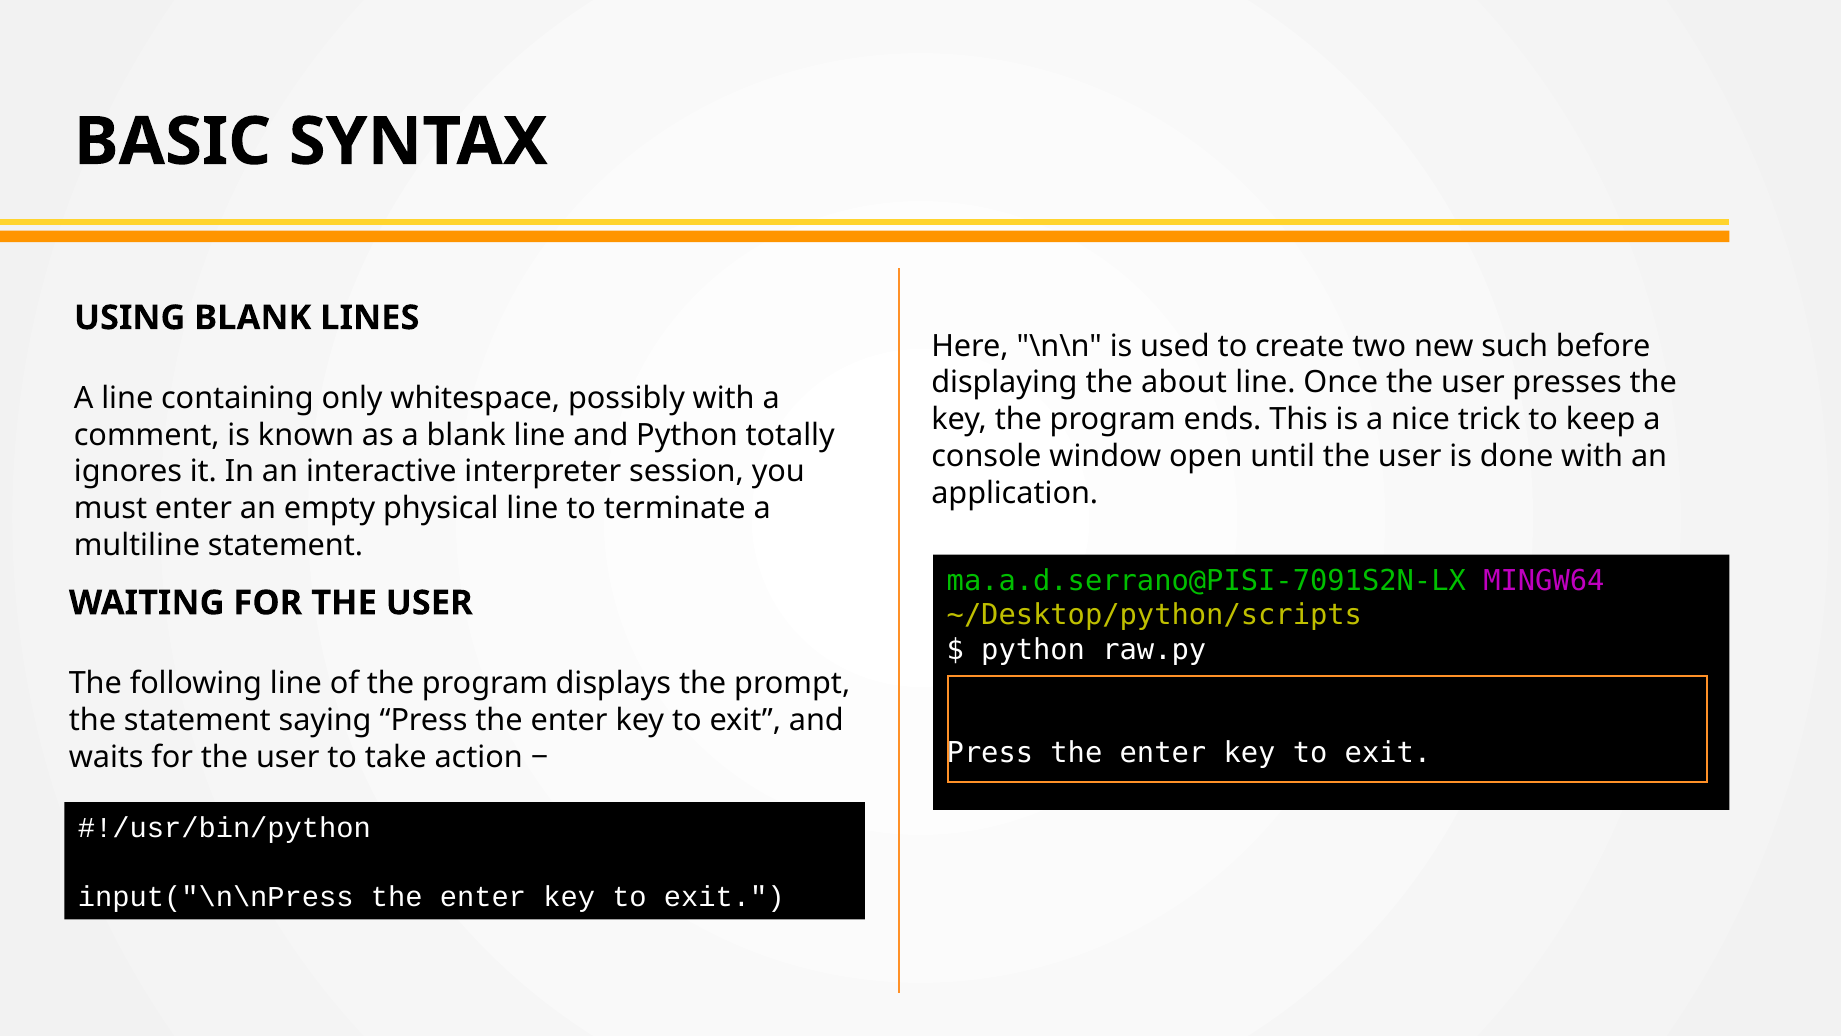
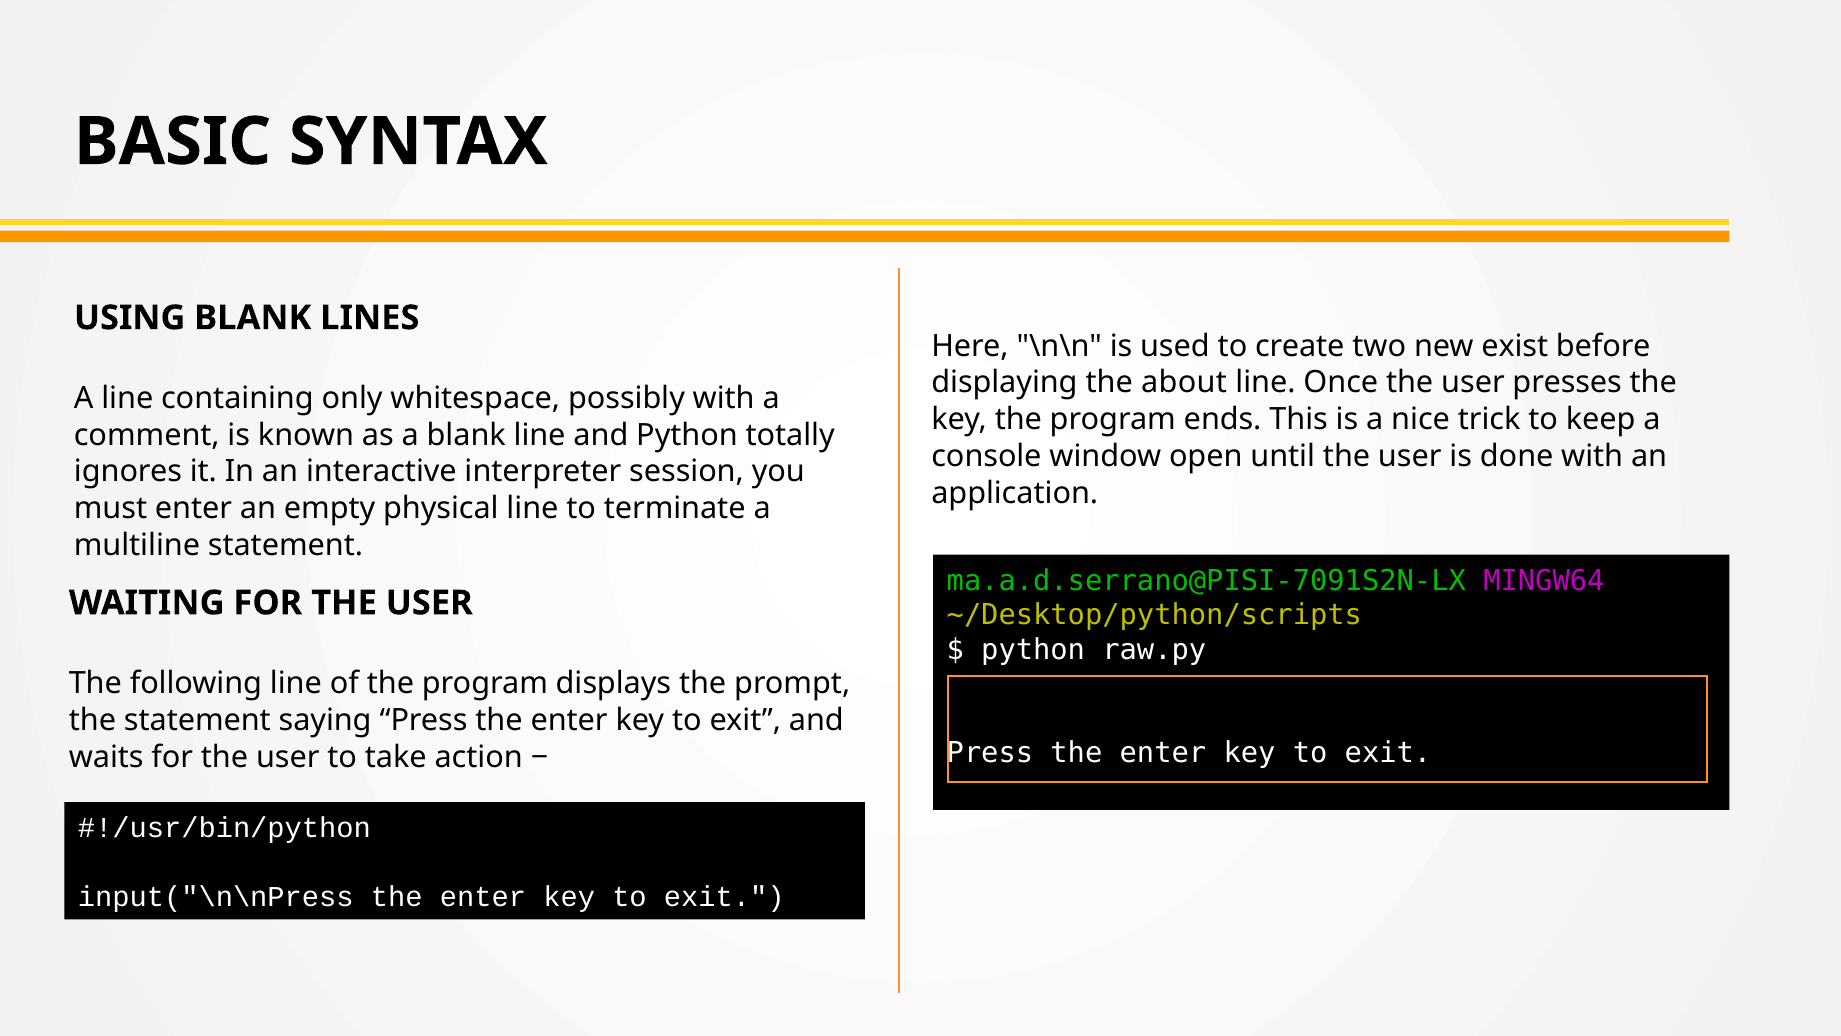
such: such -> exist
